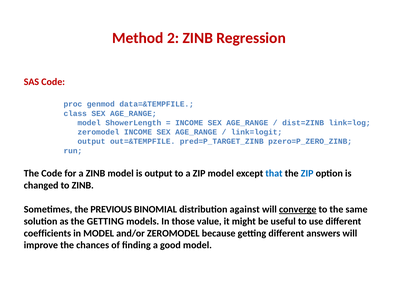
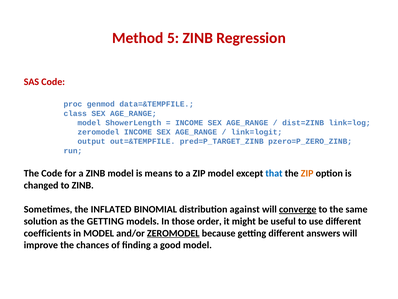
2: 2 -> 5
is output: output -> means
ZIP at (307, 173) colour: blue -> orange
PREVIOUS: PREVIOUS -> INFLATED
value: value -> order
ZEROMODEL at (173, 233) underline: none -> present
